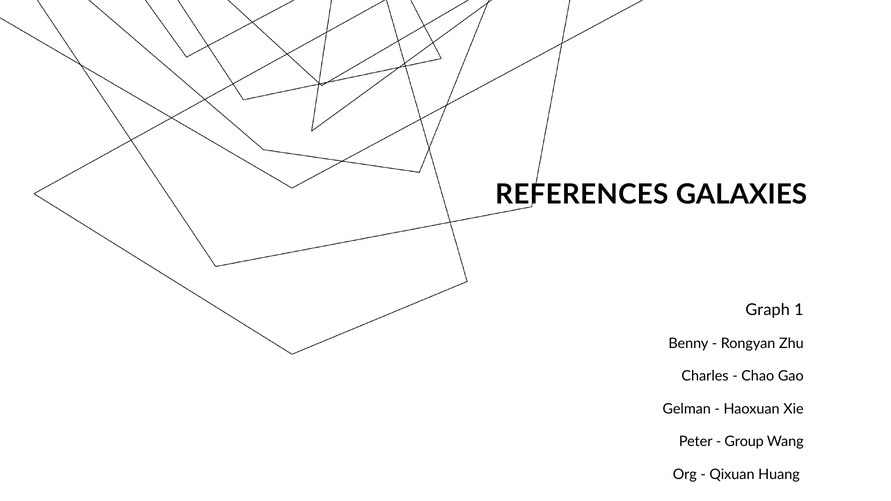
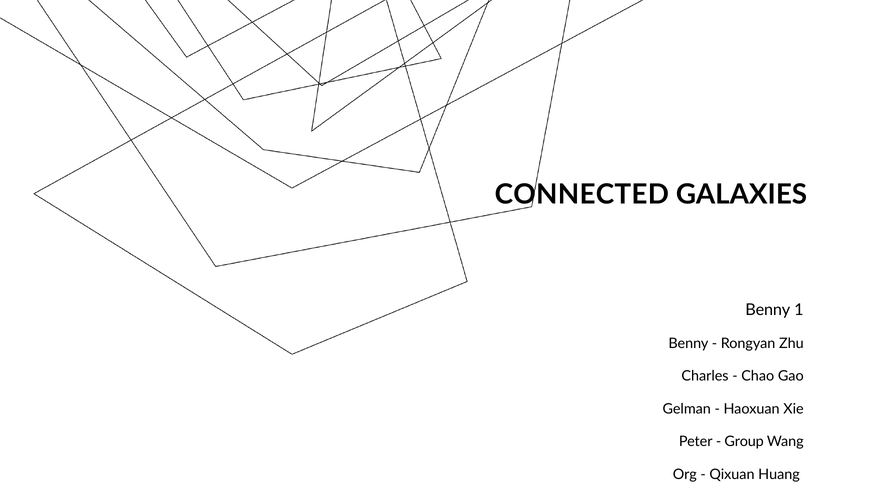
REFERENCES: REFERENCES -> CONNECTED
Graph at (768, 310): Graph -> Benny
